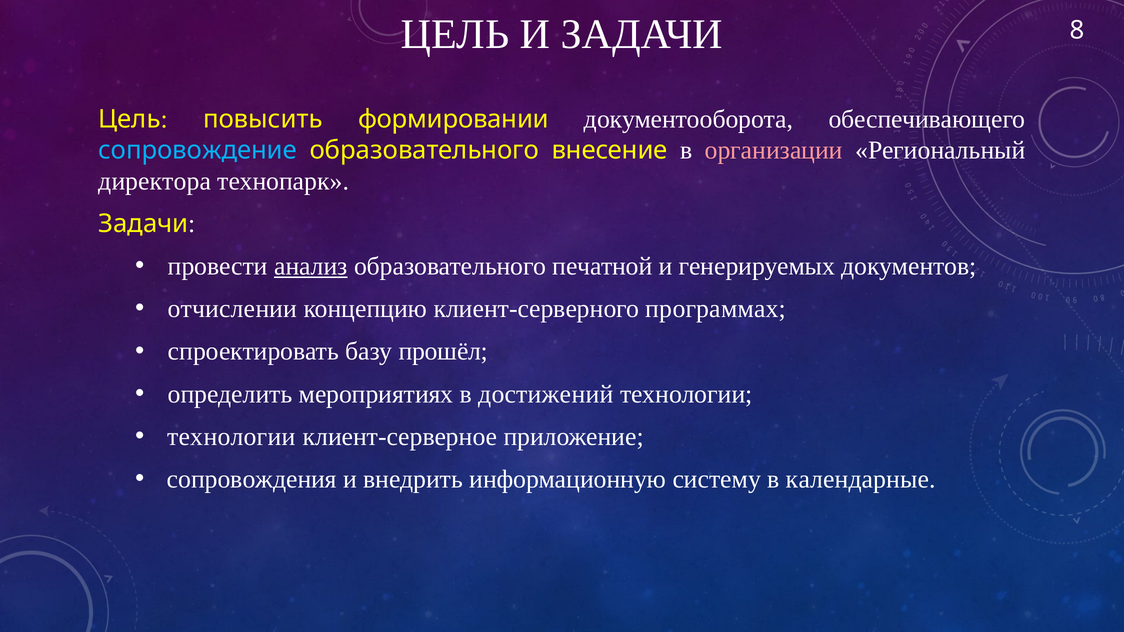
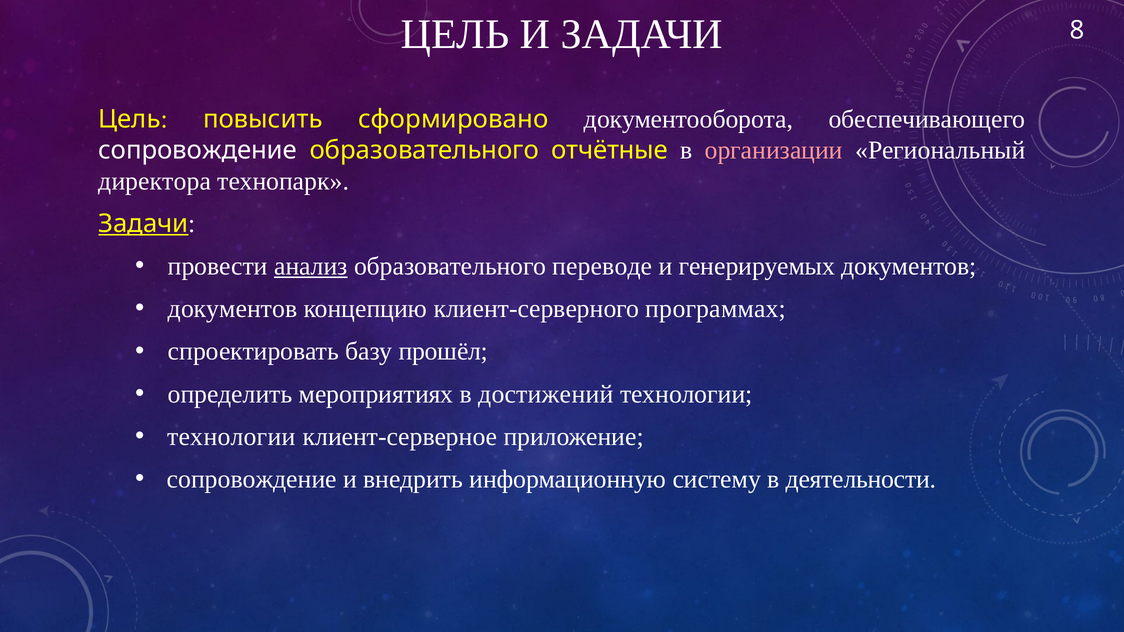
формировании: формировании -> сформировано
сопровождение at (198, 150) colour: light blue -> white
внесение: внесение -> отчётные
Задачи at (143, 224) underline: none -> present
печатной: печатной -> переводе
отчислении at (233, 309): отчислении -> документов
сопровождения at (252, 479): сопровождения -> сопровождение
календарные: календарные -> деятельности
